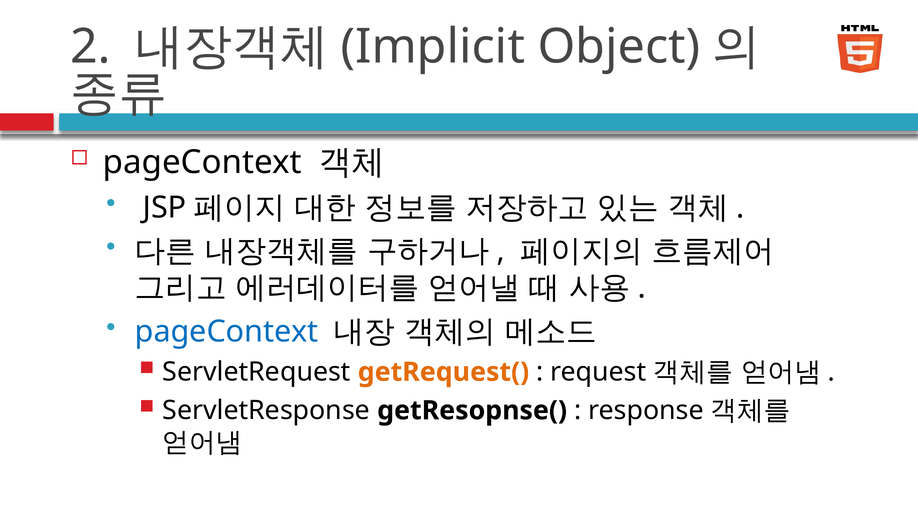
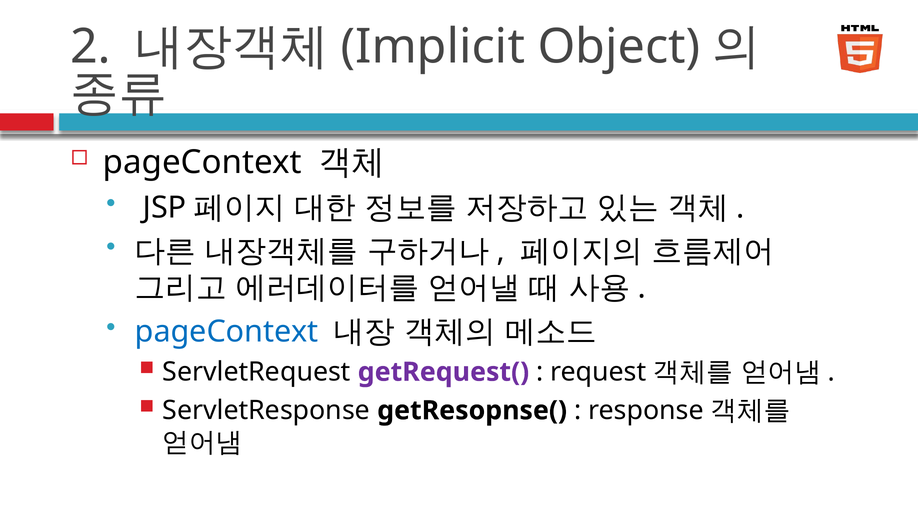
getRequest( colour: orange -> purple
